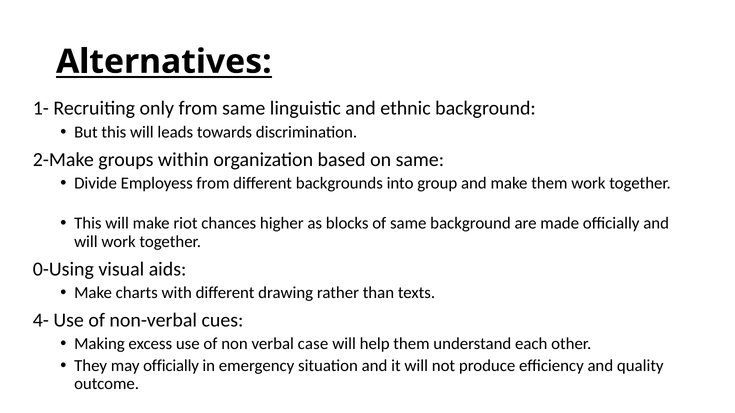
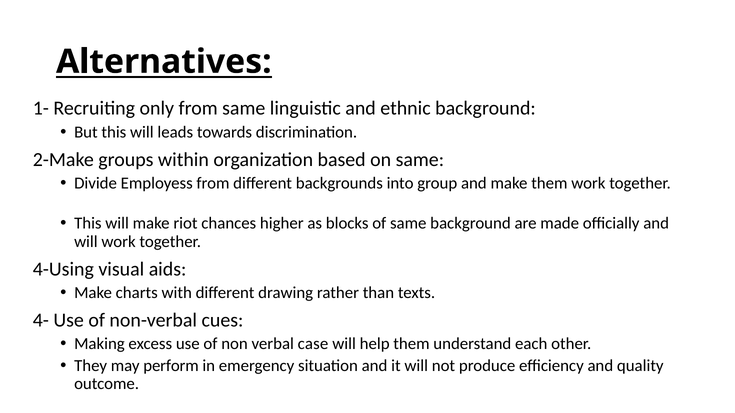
0-Using: 0-Using -> 4-Using
may officially: officially -> perform
